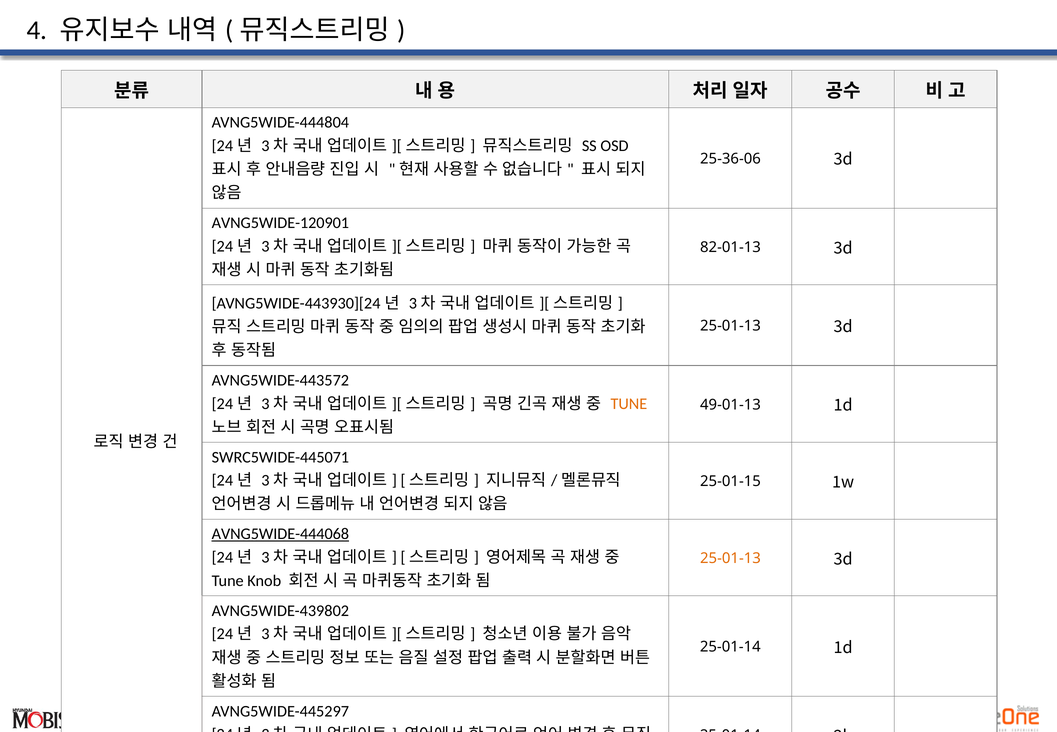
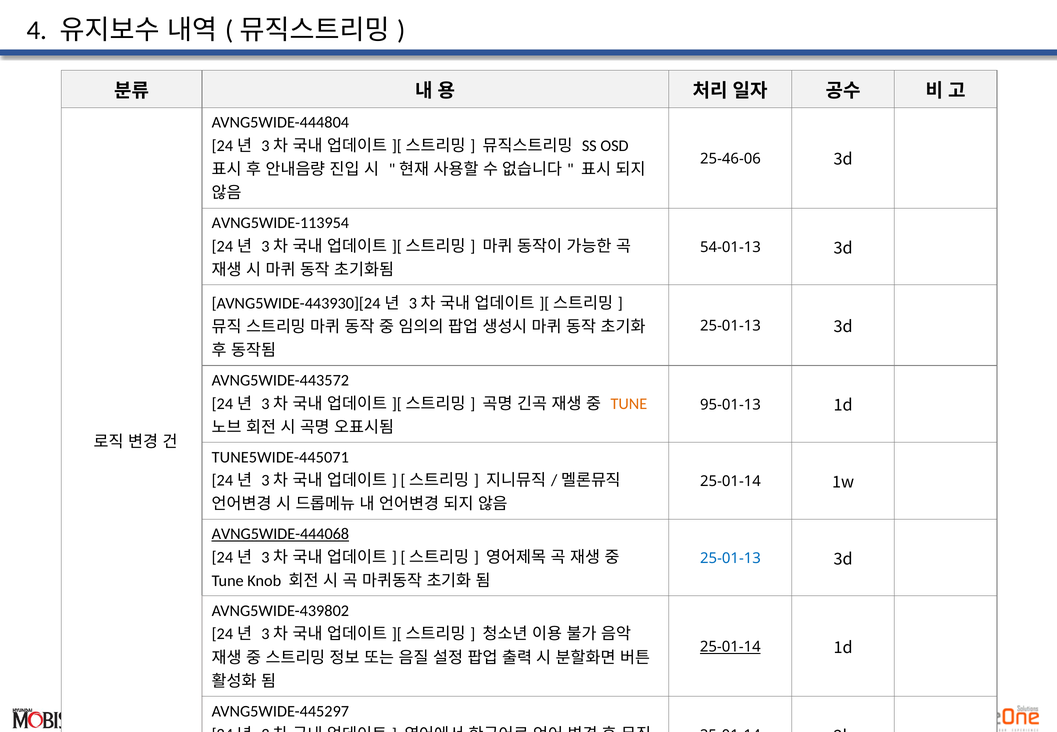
25-36-06: 25-36-06 -> 25-46-06
AVNG5WIDE-120901: AVNG5WIDE-120901 -> AVNG5WIDE-113954
82-01-13: 82-01-13 -> 54-01-13
49-01-13: 49-01-13 -> 95-01-13
SWRC5WIDE-445071: SWRC5WIDE-445071 -> TUNE5WIDE-445071
25-01-15 at (730, 481): 25-01-15 -> 25-01-14
25-01-13 at (730, 558) colour: orange -> blue
25-01-14 at (730, 647) underline: none -> present
